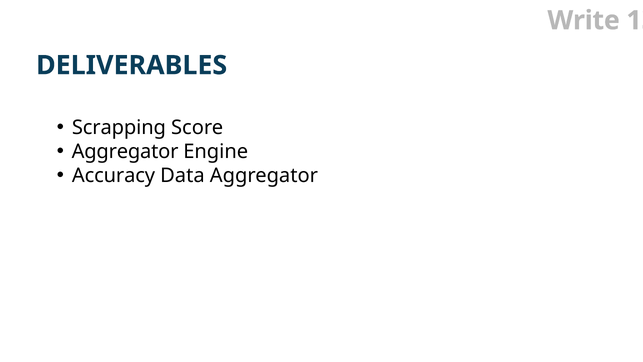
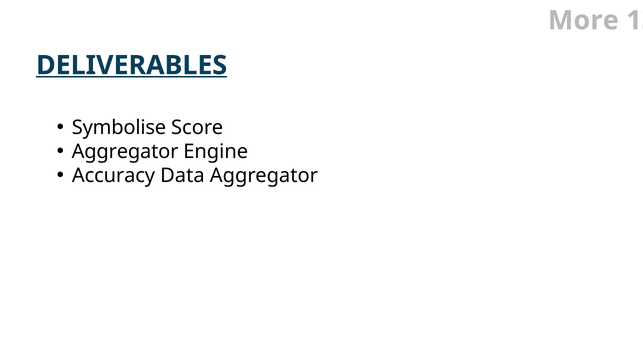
Write: Write -> More
DELIVERABLES underline: none -> present
Scrapping: Scrapping -> Symbolise
